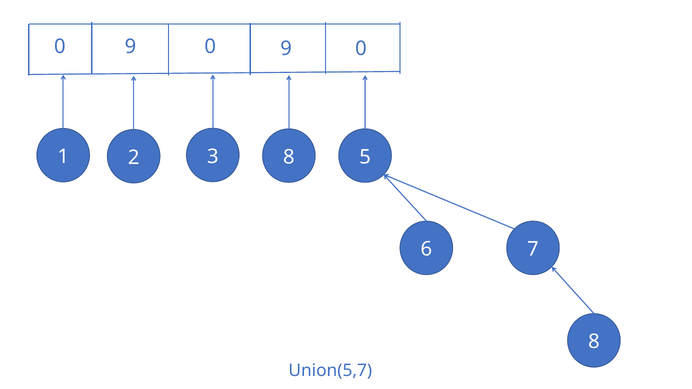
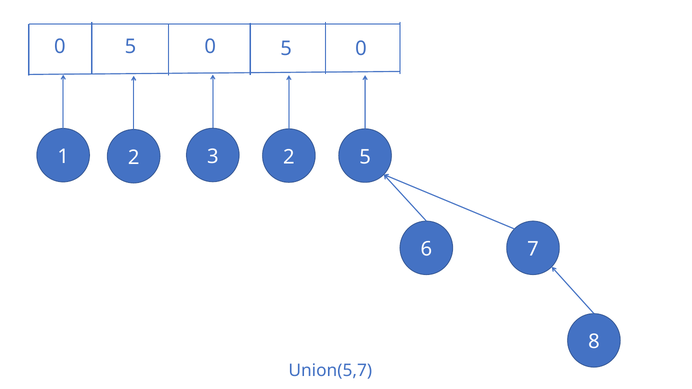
9 at (131, 47): 9 -> 5
9 at (286, 48): 9 -> 5
3 8: 8 -> 2
